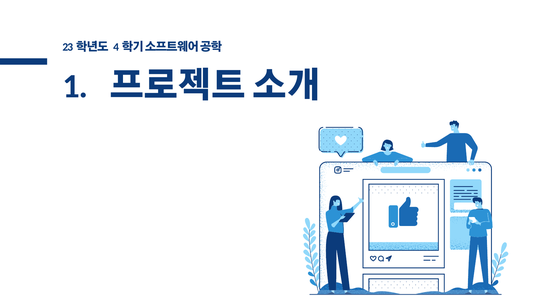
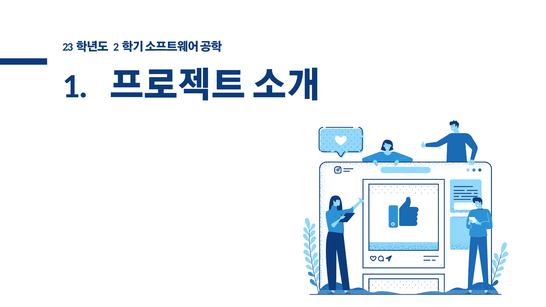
4: 4 -> 2
